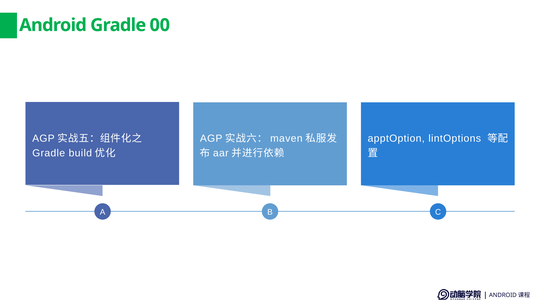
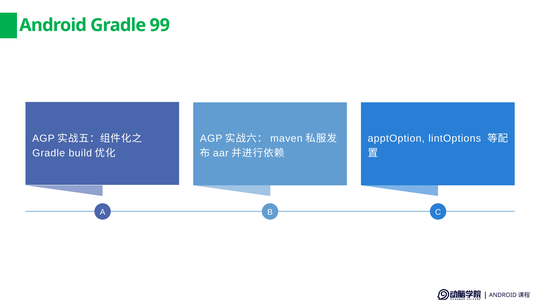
00: 00 -> 99
